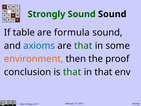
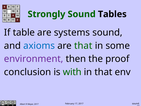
Sound Sound: Sound -> Tables
formula: formula -> systems
environment colour: orange -> purple
is that: that -> with
